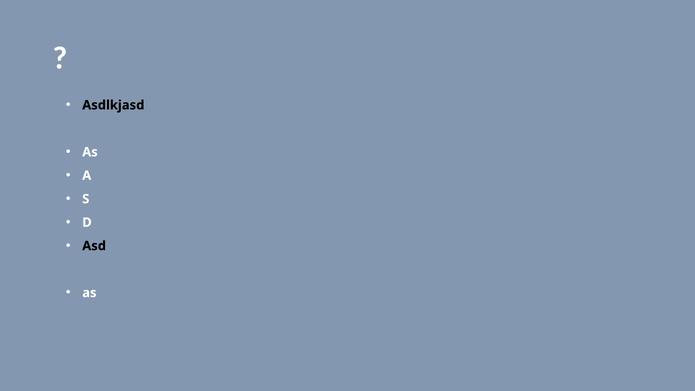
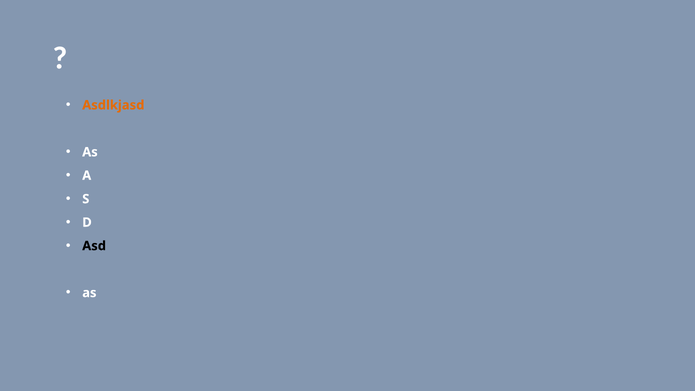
Asdlkjasd colour: black -> orange
